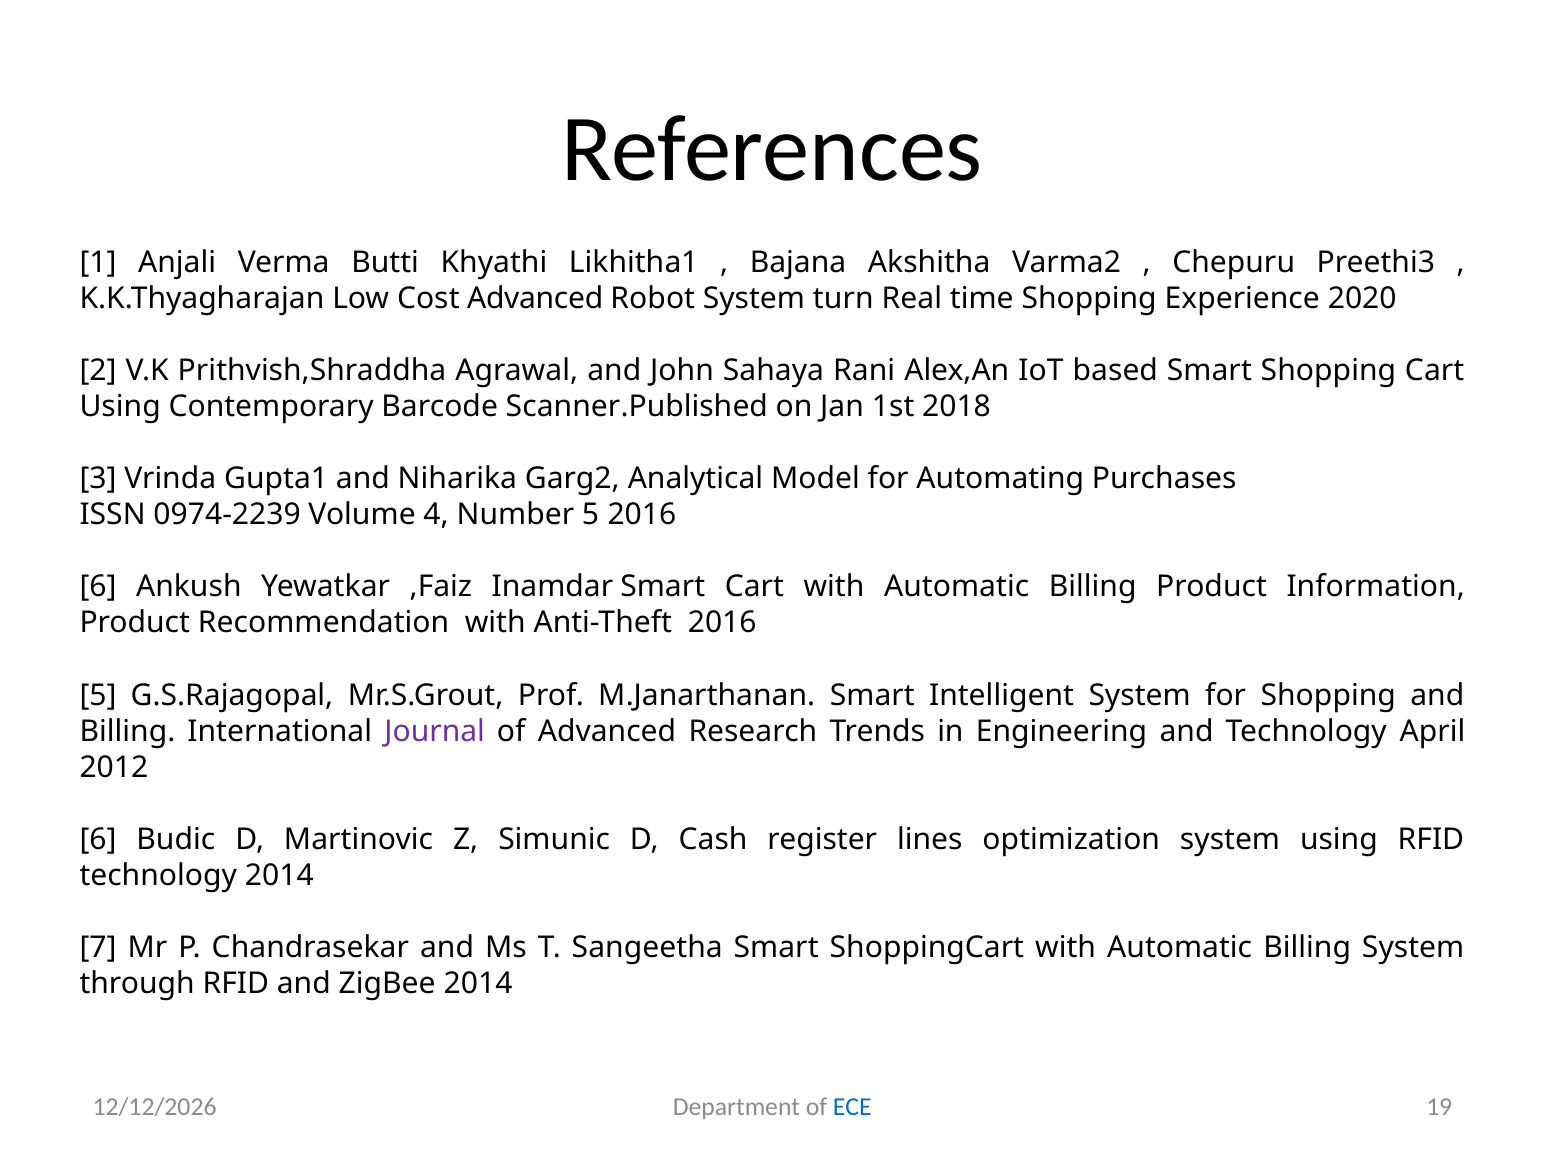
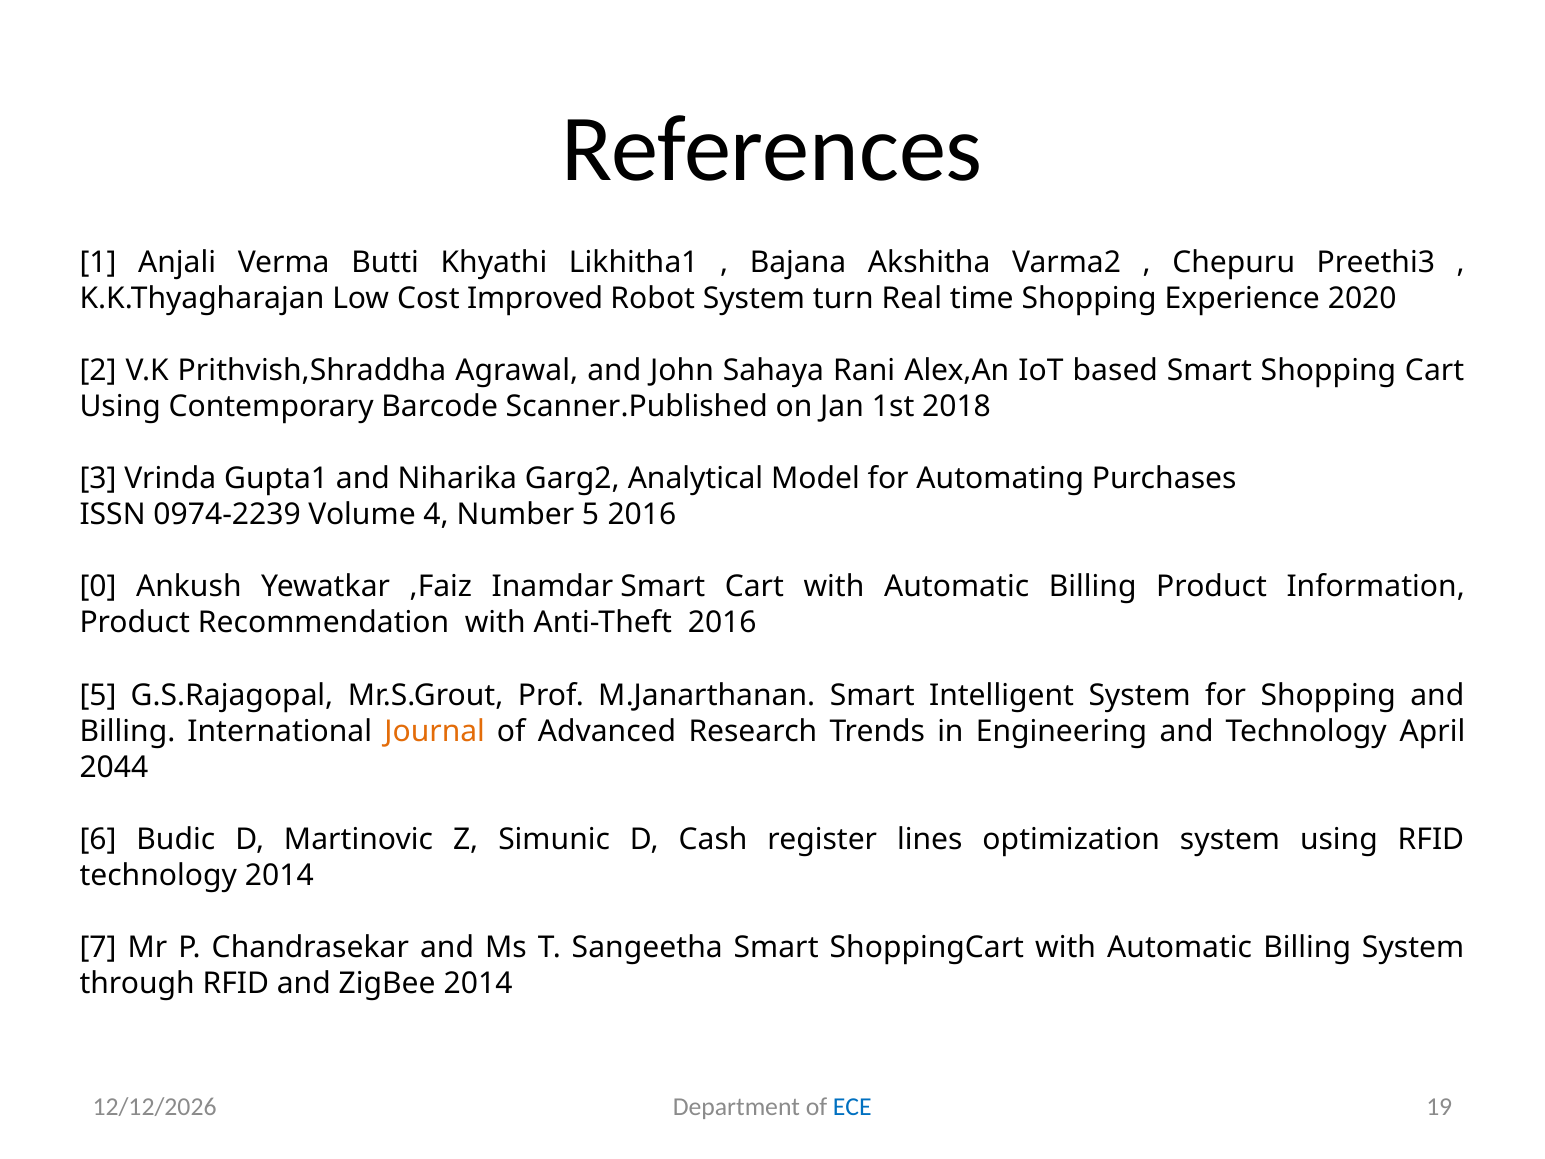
Cost Advanced: Advanced -> Improved
6 at (98, 587): 6 -> 0
Journal colour: purple -> orange
2012: 2012 -> 2044
